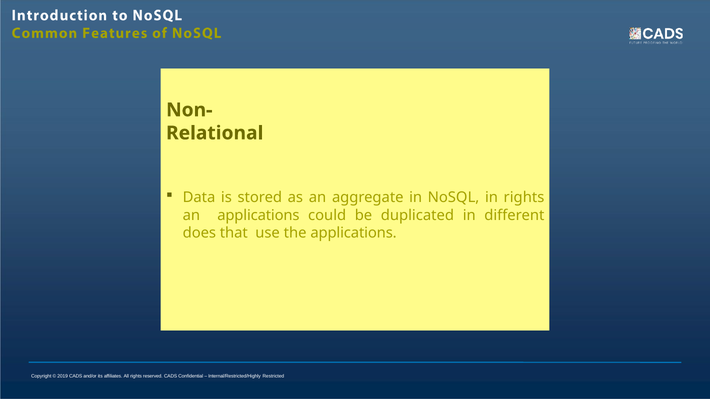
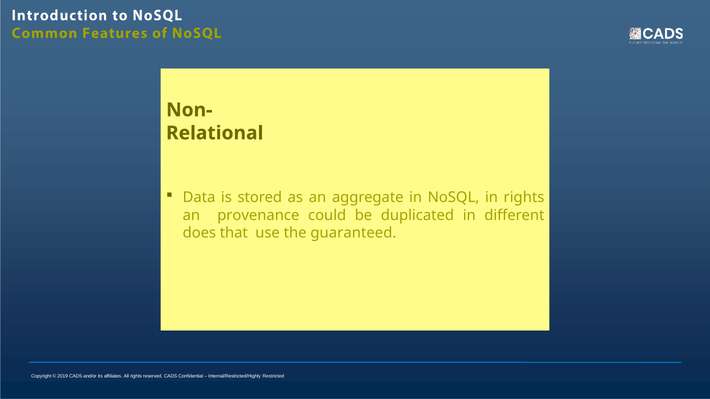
an applications: applications -> provenance
the applications: applications -> guaranteed
